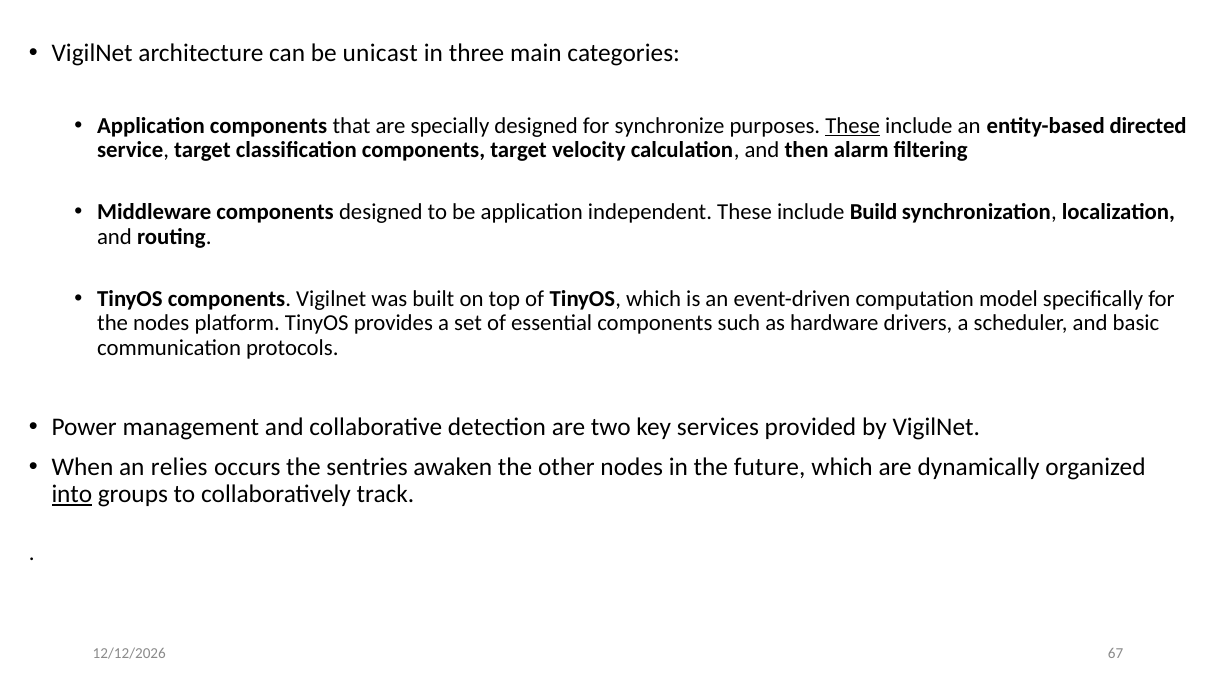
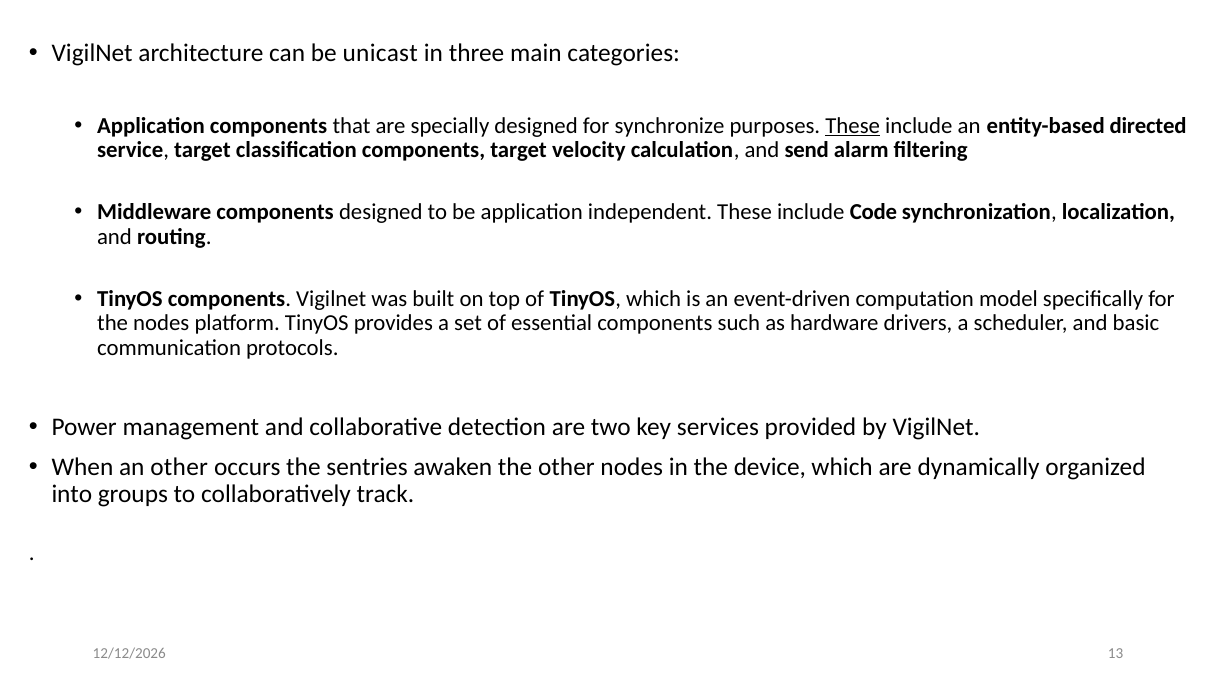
then: then -> send
Build: Build -> Code
an relies: relies -> other
future: future -> device
into underline: present -> none
67: 67 -> 13
